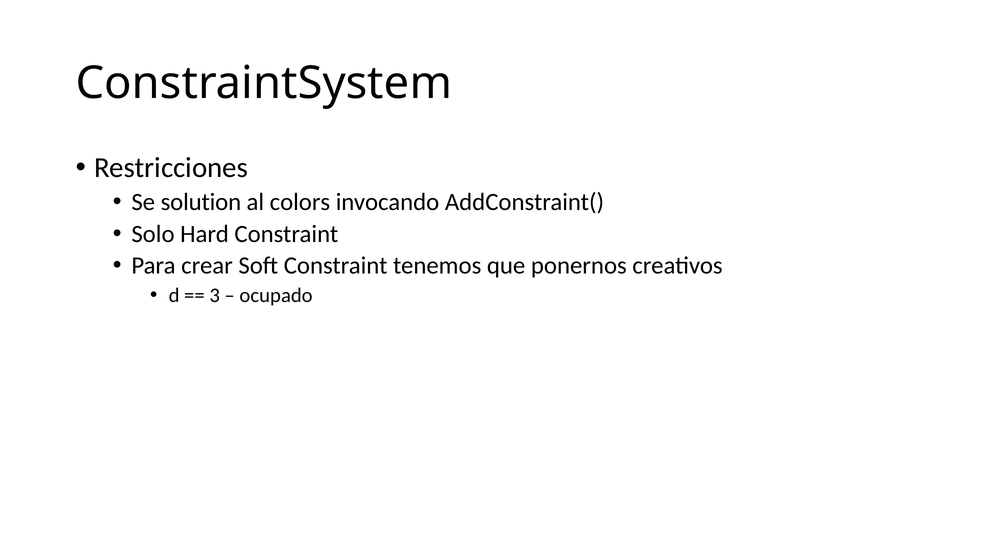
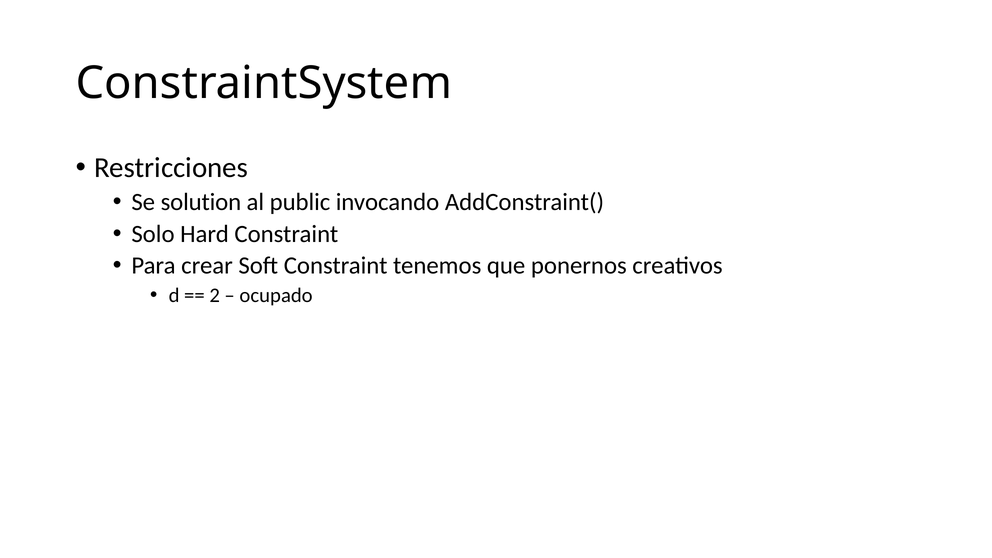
colors: colors -> public
3: 3 -> 2
